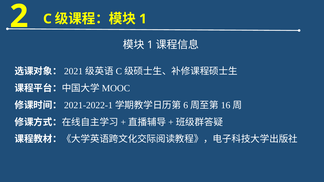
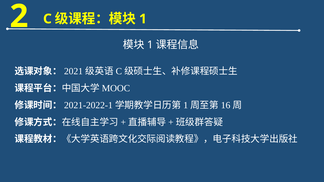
6 at (186, 105): 6 -> 1
